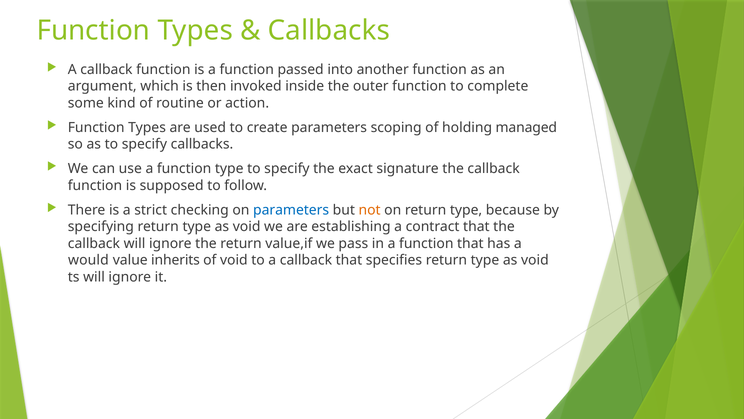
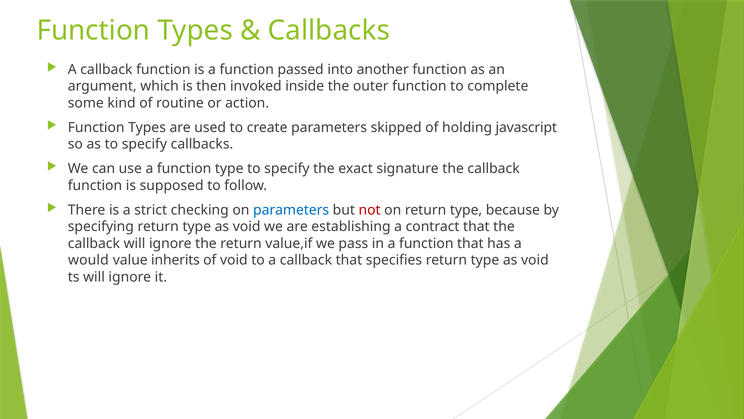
scoping: scoping -> skipped
managed: managed -> javascript
not colour: orange -> red
